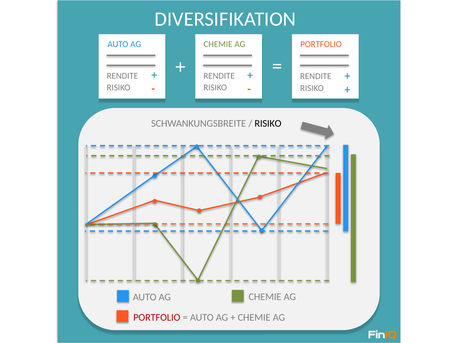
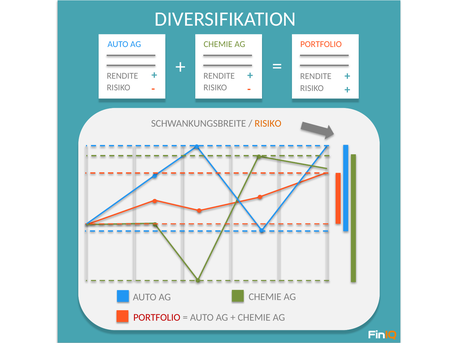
RISIKO at (268, 123) colour: black -> orange
